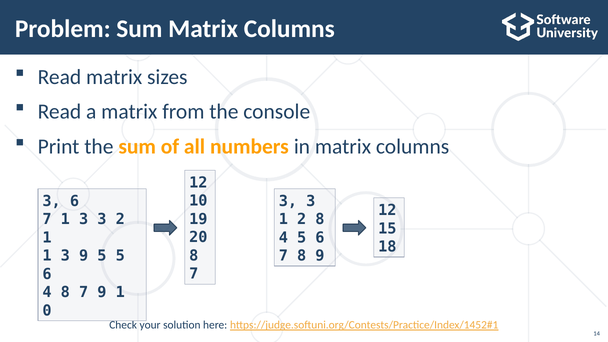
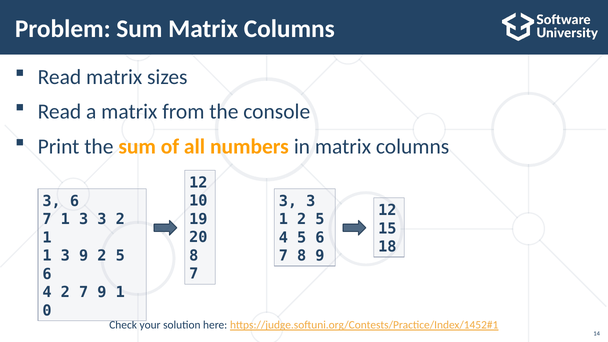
1 2 8: 8 -> 5
9 5: 5 -> 2
4 8: 8 -> 2
